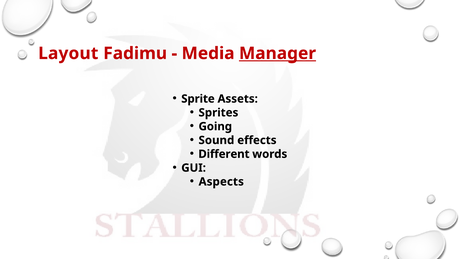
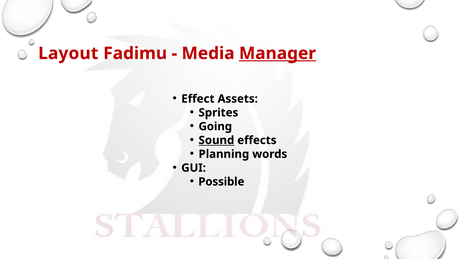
Sprite: Sprite -> Effect
Sound underline: none -> present
Different: Different -> Planning
Aspects: Aspects -> Possible
